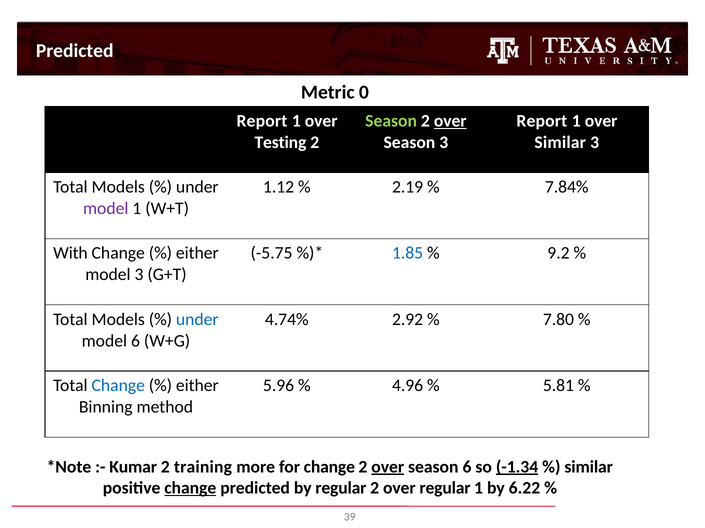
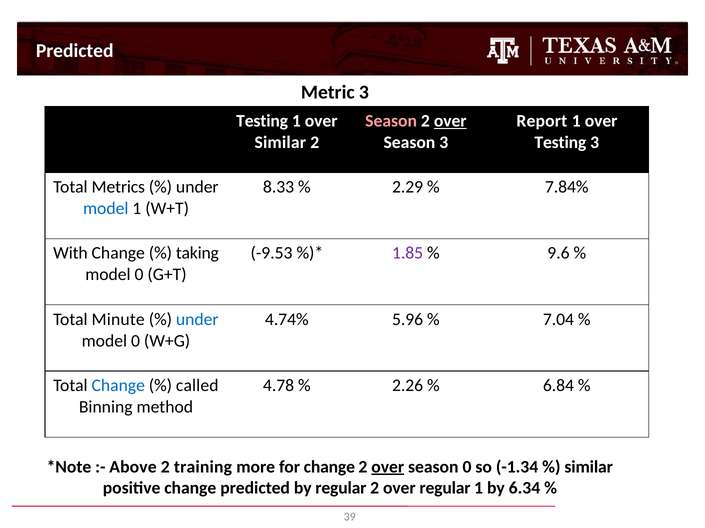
Metric 0: 0 -> 3
Report at (262, 121): Report -> Testing
Season at (391, 121) colour: light green -> pink
Testing at (280, 143): Testing -> Similar
Similar at (560, 143): Similar -> Testing
Models at (118, 187): Models -> Metrics
1.12: 1.12 -> 8.33
2.19: 2.19 -> 2.29
model at (106, 209) colour: purple -> blue
either at (197, 254): either -> taking
-5.75: -5.75 -> -9.53
1.85 colour: blue -> purple
9.2: 9.2 -> 9.6
3 at (139, 275): 3 -> 0
Models at (118, 320): Models -> Minute
2.92: 2.92 -> 5.96
7.80: 7.80 -> 7.04
6 at (136, 341): 6 -> 0
either at (197, 386): either -> called
5.96: 5.96 -> 4.78
4.96: 4.96 -> 2.26
5.81: 5.81 -> 6.84
Kumar: Kumar -> Above
season 6: 6 -> 0
-1.34 underline: present -> none
change at (190, 489) underline: present -> none
6.22: 6.22 -> 6.34
